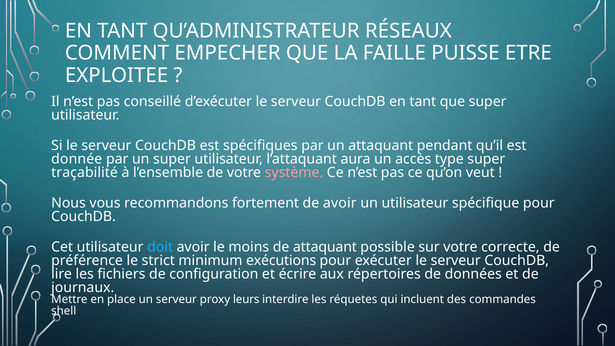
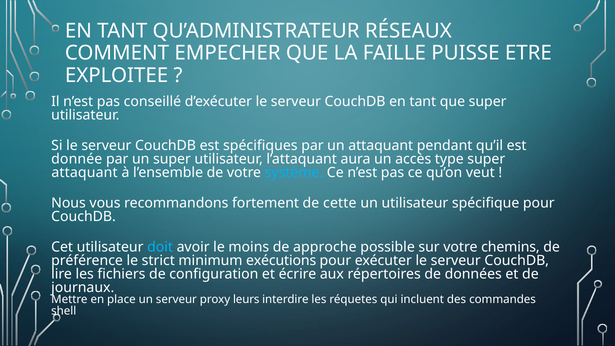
traçabilité at (85, 173): traçabilité -> attaquant
système colour: pink -> light blue
de avoir: avoir -> cette
de attaquant: attaquant -> approche
correcte: correcte -> chemins
